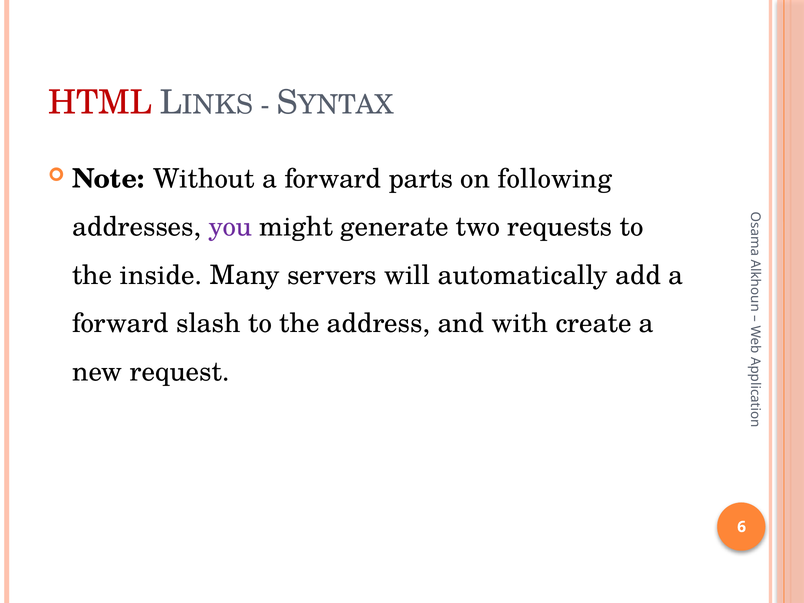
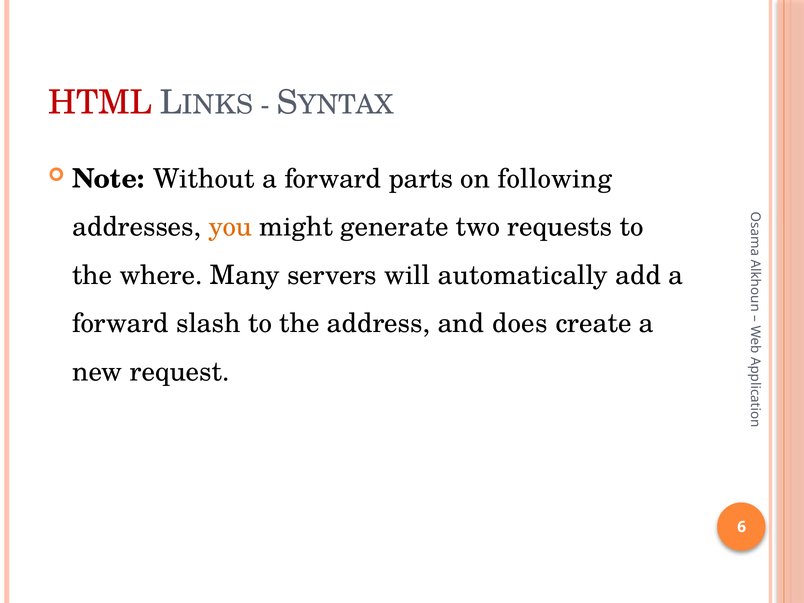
you colour: purple -> orange
inside: inside -> where
with: with -> does
